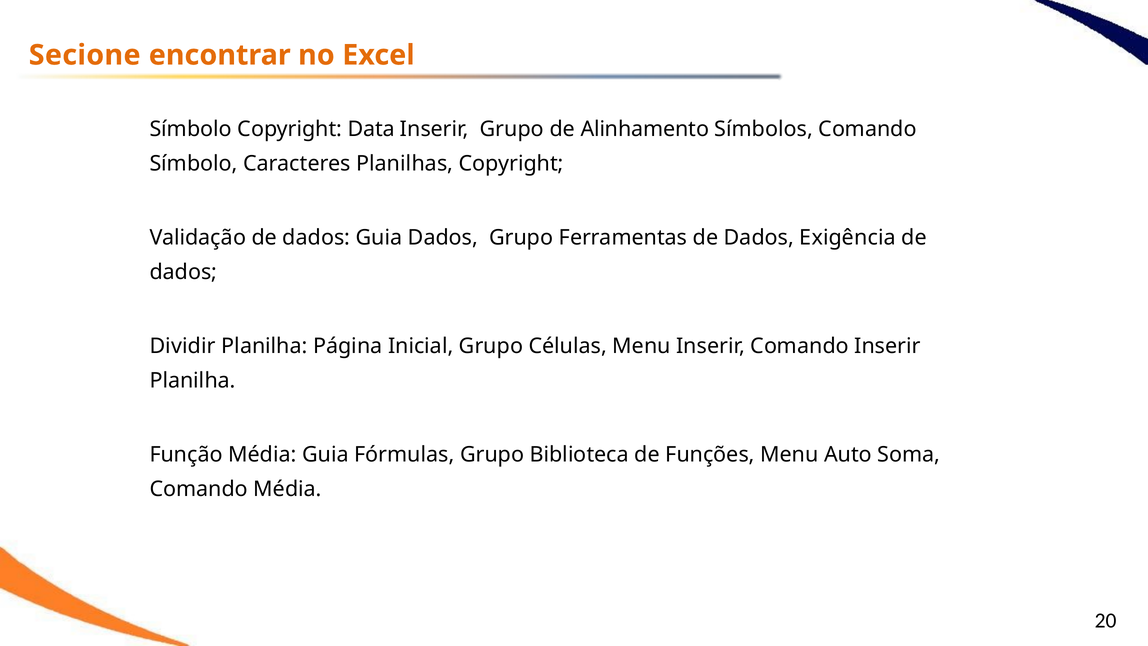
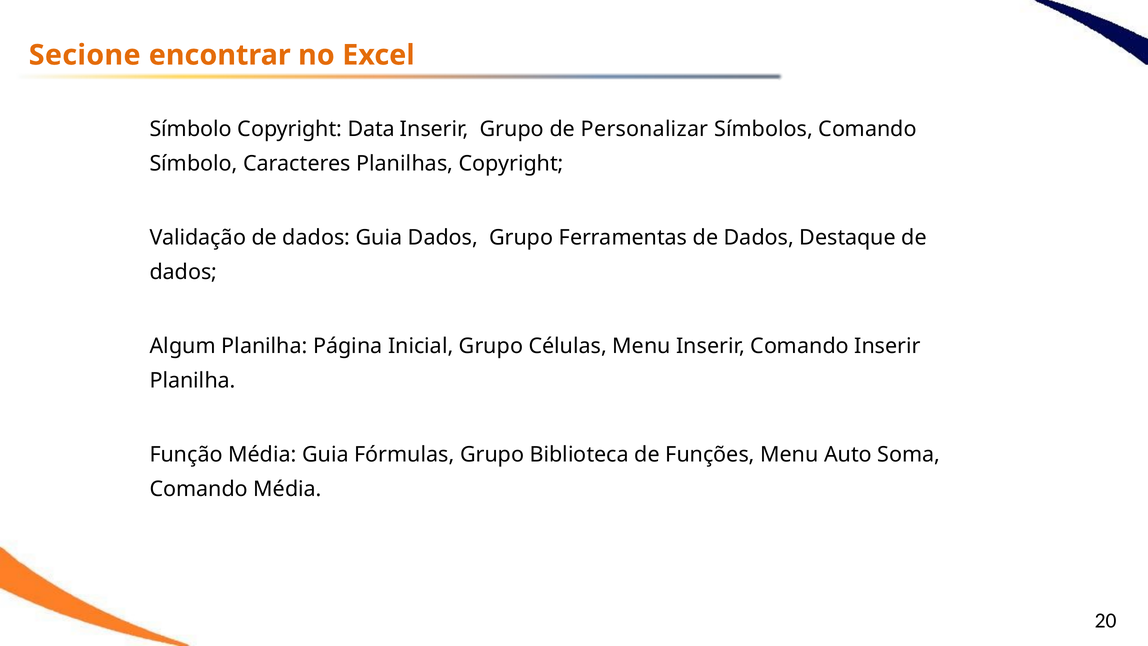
Alinhamento: Alinhamento -> Personalizar
Exigência: Exigência -> Destaque
Dividir: Dividir -> Algum
